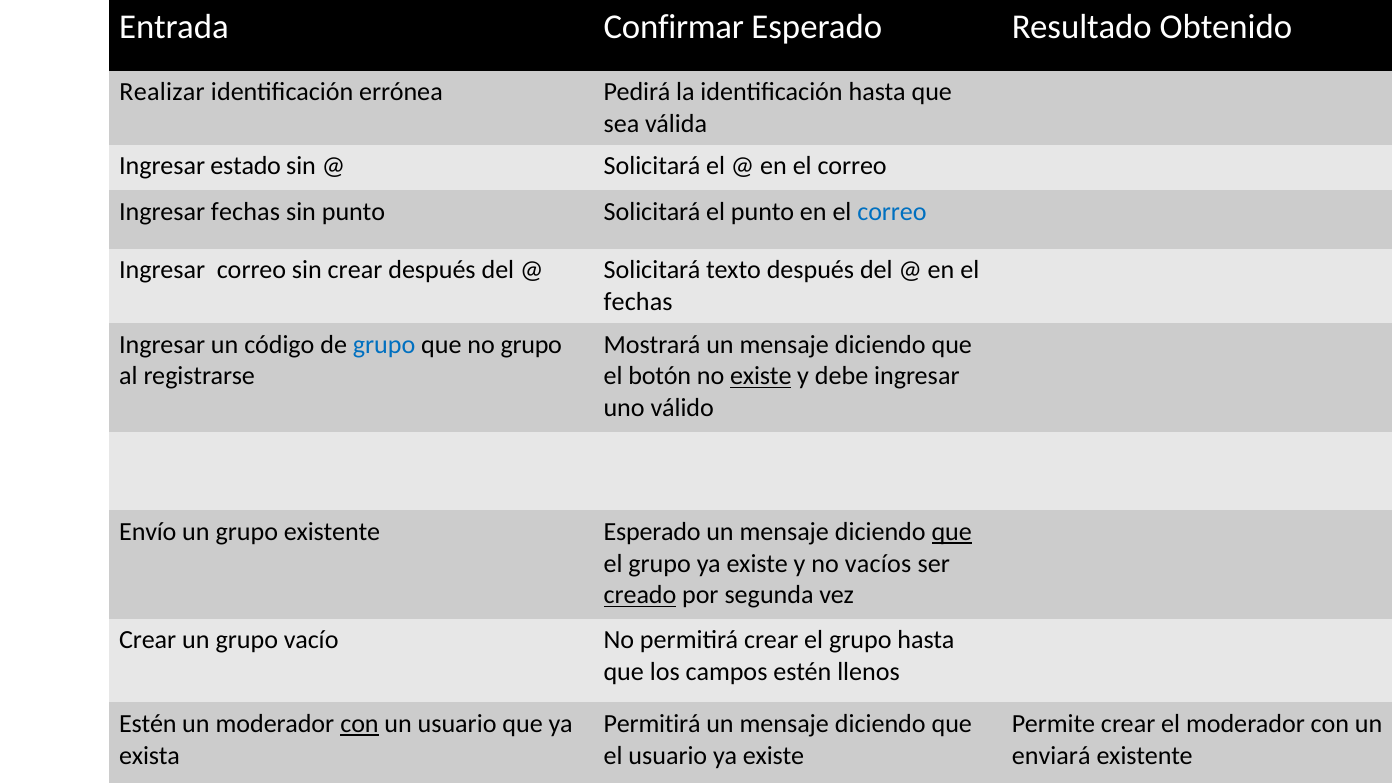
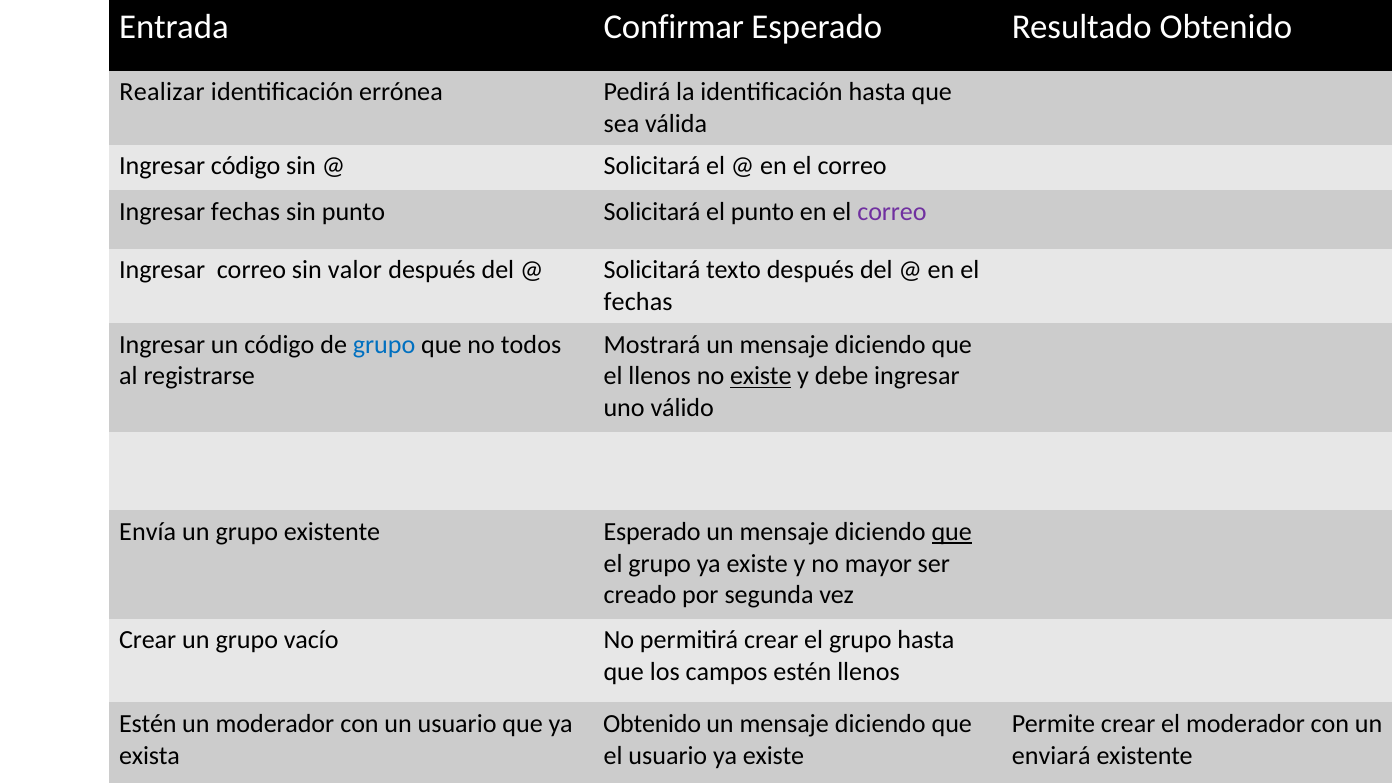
Ingresar estado: estado -> código
correo at (892, 212) colour: blue -> purple
sin crear: crear -> valor
no grupo: grupo -> todos
el botón: botón -> llenos
Envío: Envío -> Envía
vacíos: vacíos -> mayor
creado underline: present -> none
con at (359, 724) underline: present -> none
Permitirá at (652, 724): Permitirá -> Obtenido
